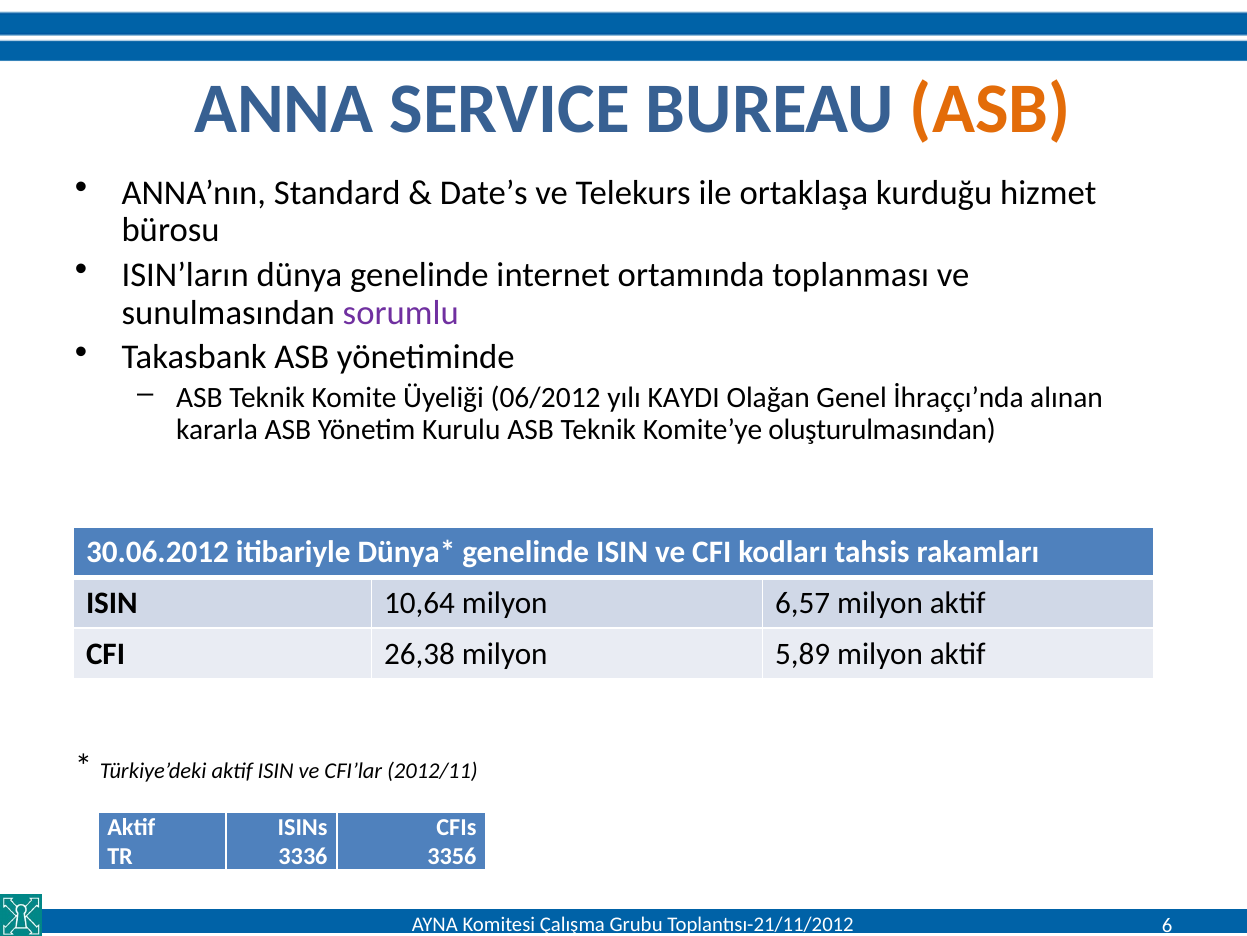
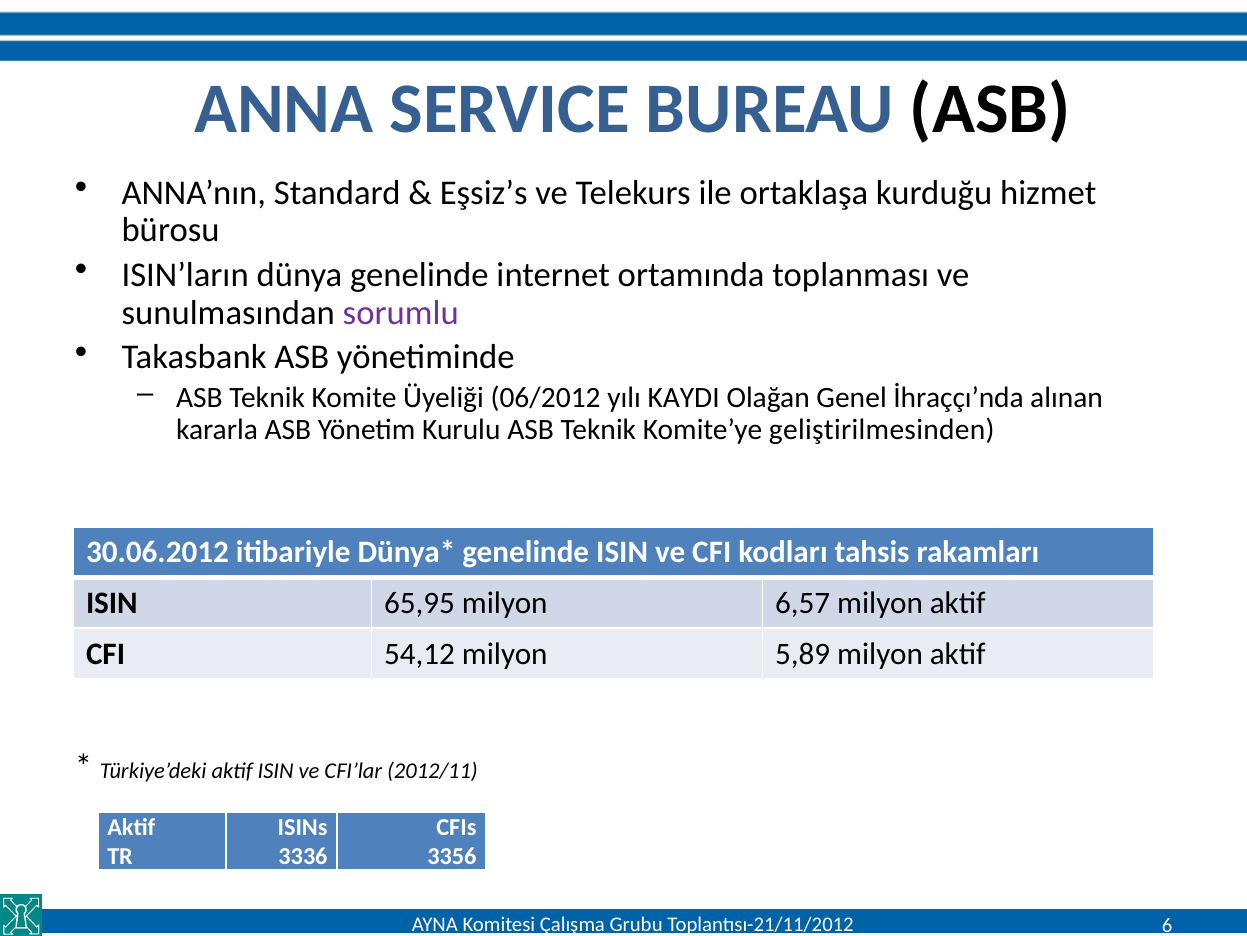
ASB at (990, 109) colour: orange -> black
Date’s: Date’s -> Eşsiz’s
oluşturulmasından: oluşturulmasından -> geliştirilmesinden
10,64: 10,64 -> 65,95
26,38: 26,38 -> 54,12
